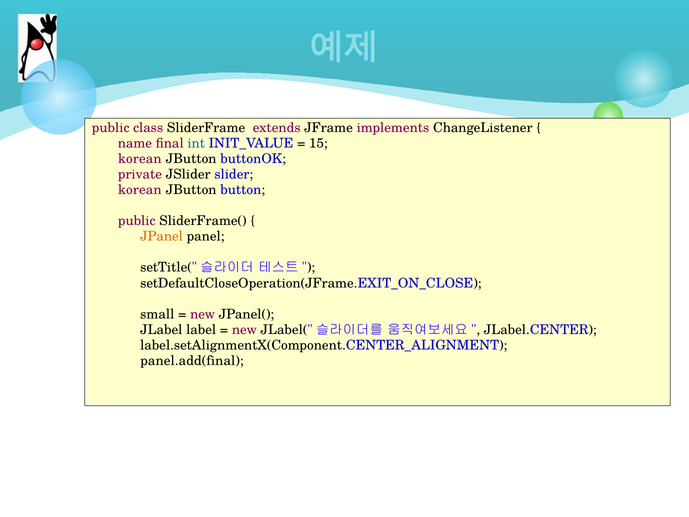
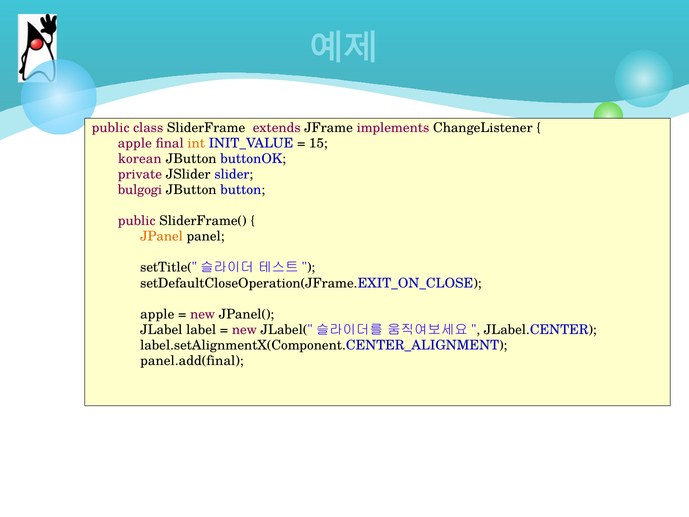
name at (135, 143): name -> apple
int colour: blue -> orange
korean at (140, 190): korean -> bulgogi
small at (157, 314): small -> apple
